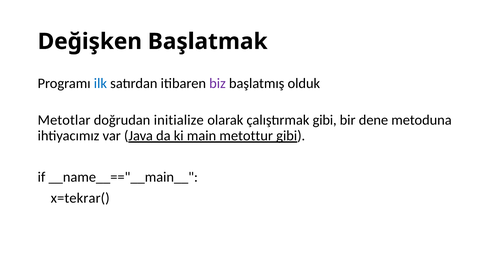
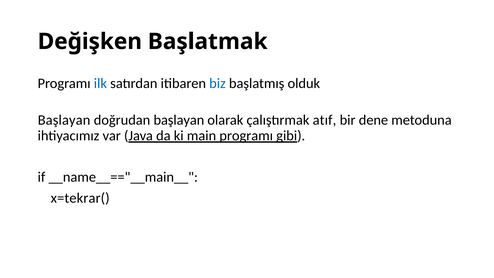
biz colour: purple -> blue
Metotlar at (64, 120): Metotlar -> Başlayan
doğrudan initialize: initialize -> başlayan
çalıştırmak gibi: gibi -> atıf
main metottur: metottur -> programı
